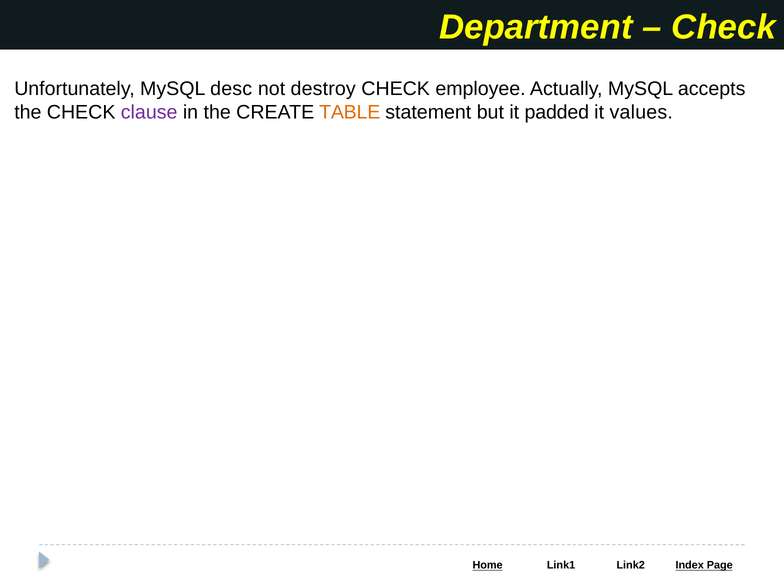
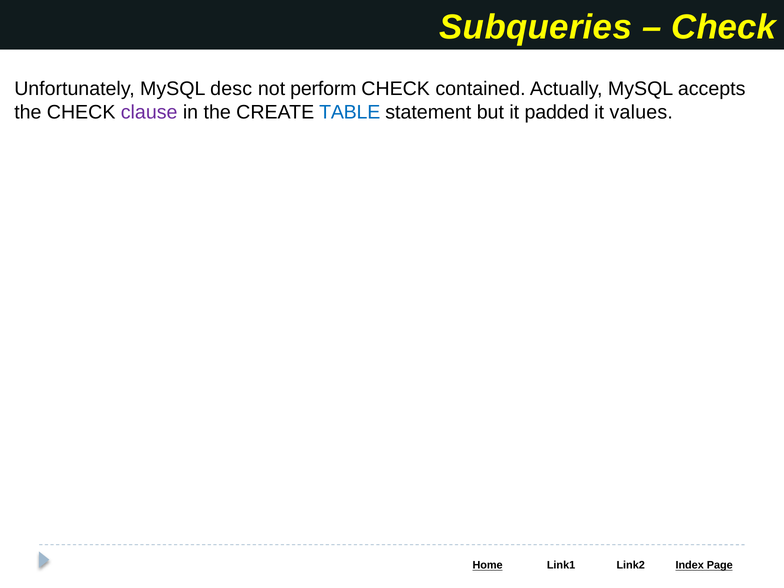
Department: Department -> Subqueries
destroy: destroy -> perform
employee: employee -> contained
TABLE colour: orange -> blue
